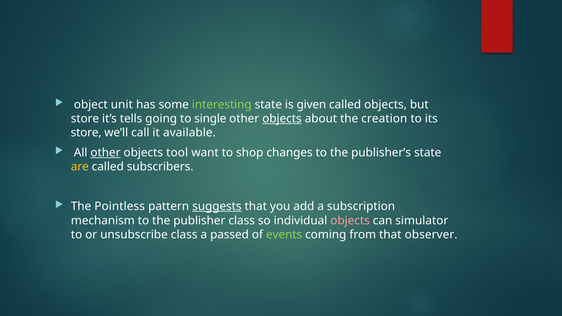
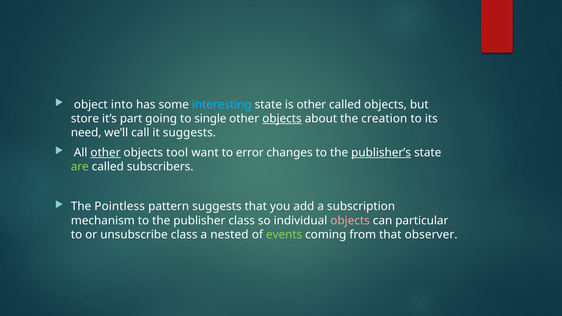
unit: unit -> into
interesting colour: light green -> light blue
is given: given -> other
tells: tells -> part
store at (86, 133): store -> need
it available: available -> suggests
shop: shop -> error
publisher’s underline: none -> present
are colour: yellow -> light green
suggests at (217, 207) underline: present -> none
simulator: simulator -> particular
passed: passed -> nested
